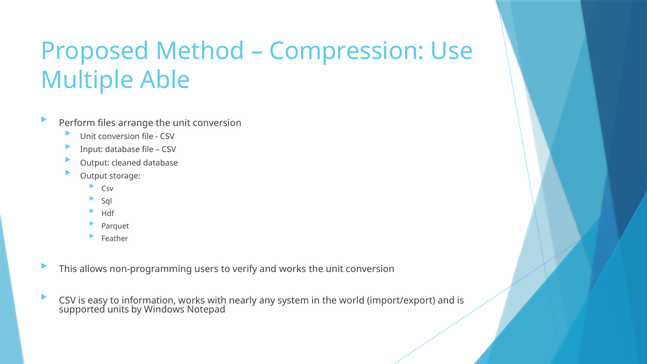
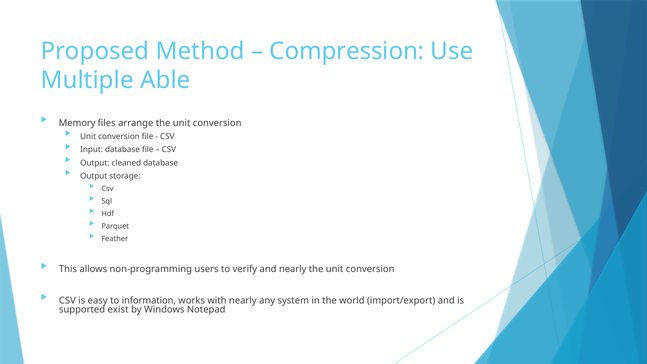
Perform: Perform -> Memory
and works: works -> nearly
units: units -> exist
